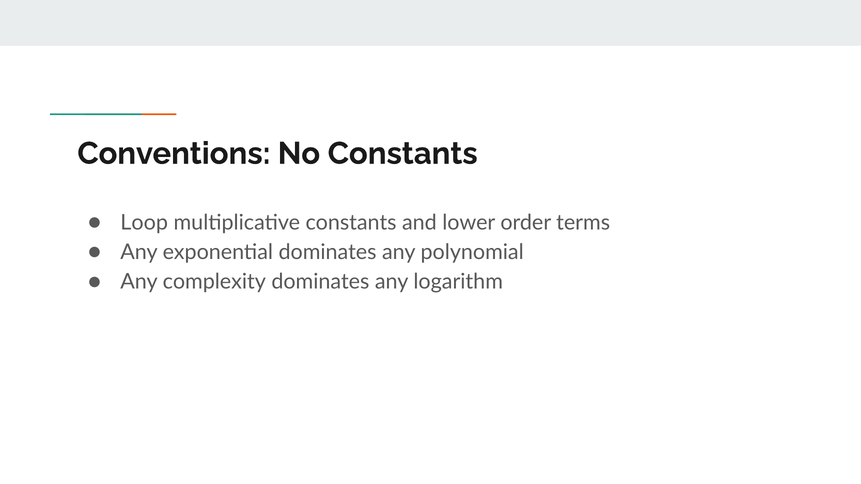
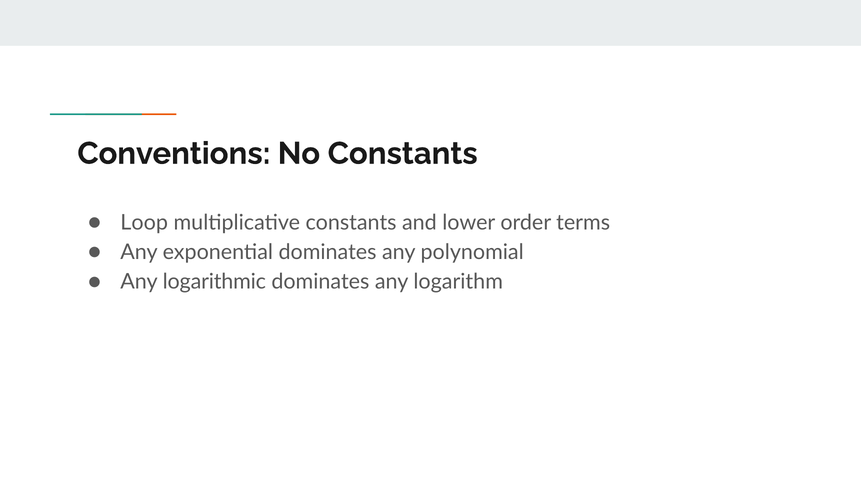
complexity: complexity -> logarithmic
